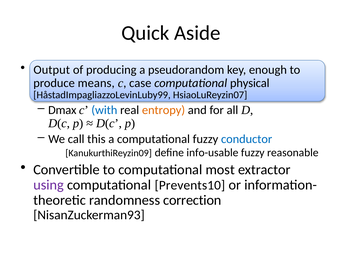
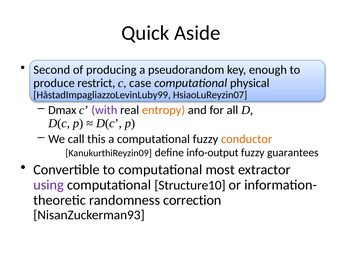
Output: Output -> Second
means: means -> restrict
with colour: blue -> purple
conductor colour: blue -> orange
info-usable: info-usable -> info-output
reasonable: reasonable -> guarantees
Prevents10: Prevents10 -> Structure10
